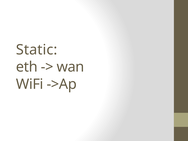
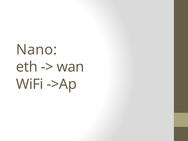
Static: Static -> Nano
